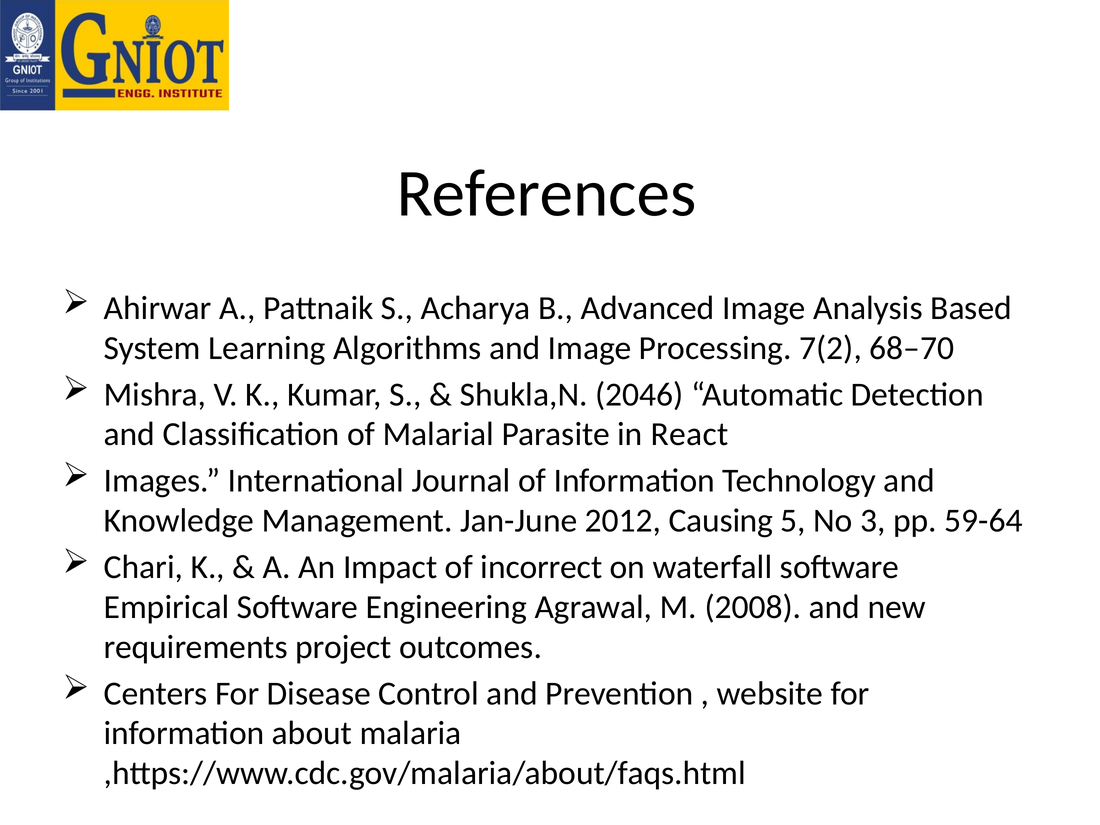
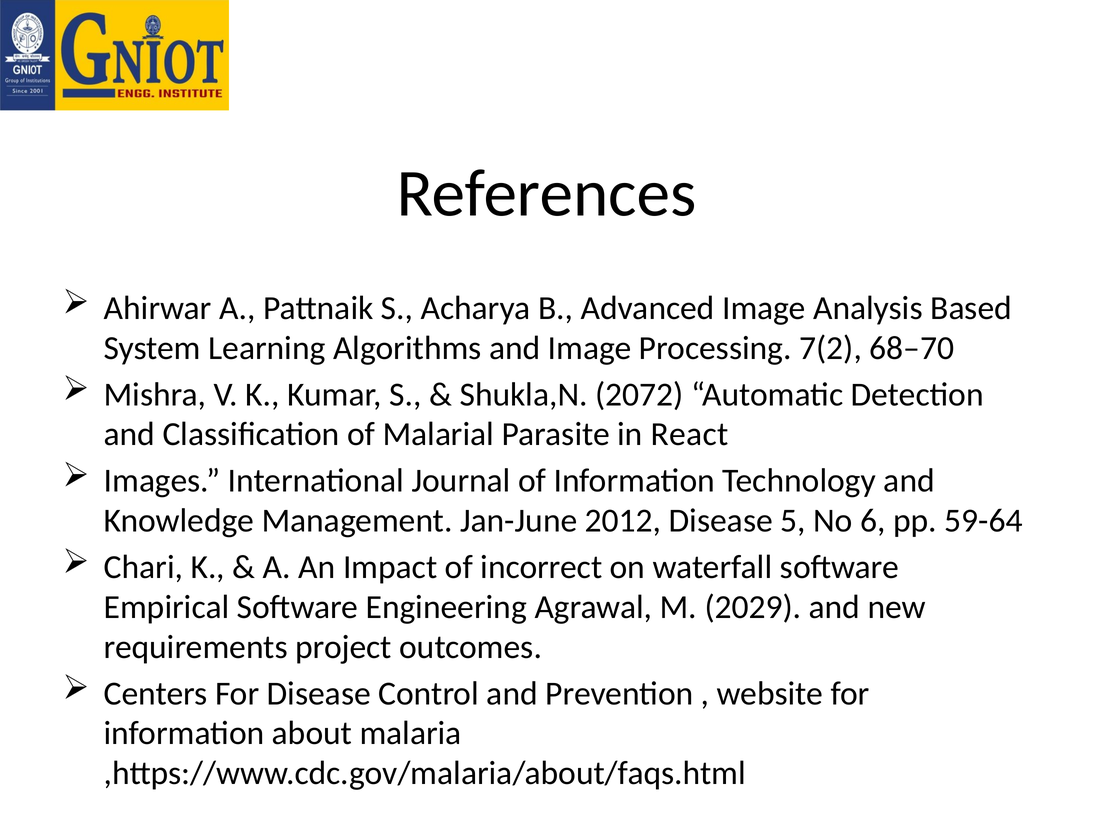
2046: 2046 -> 2072
2012 Causing: Causing -> Disease
3: 3 -> 6
2008: 2008 -> 2029
